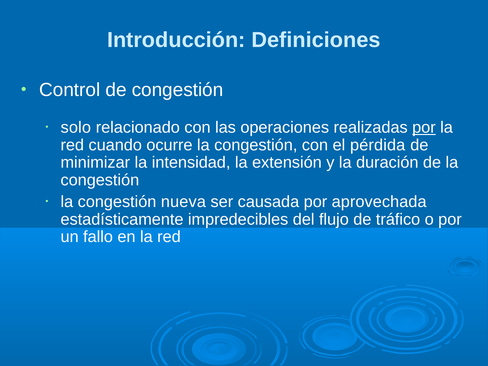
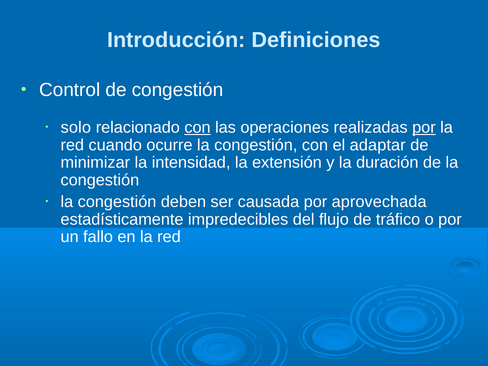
con at (198, 127) underline: none -> present
pérdida: pérdida -> adaptar
nueva: nueva -> deben
